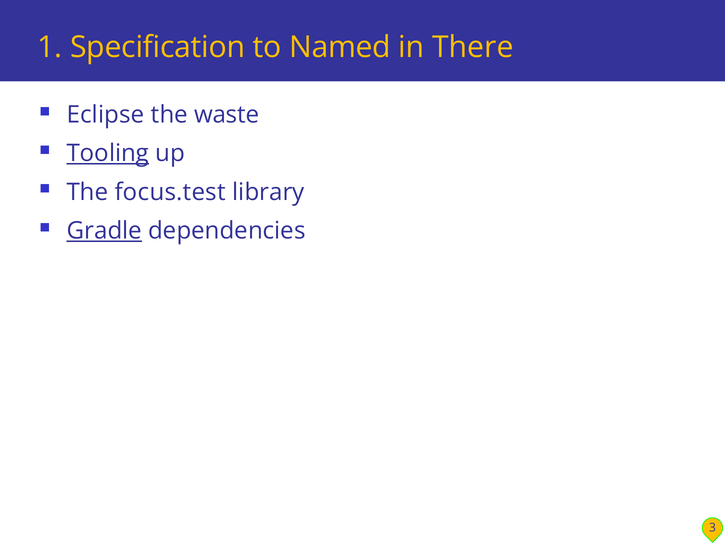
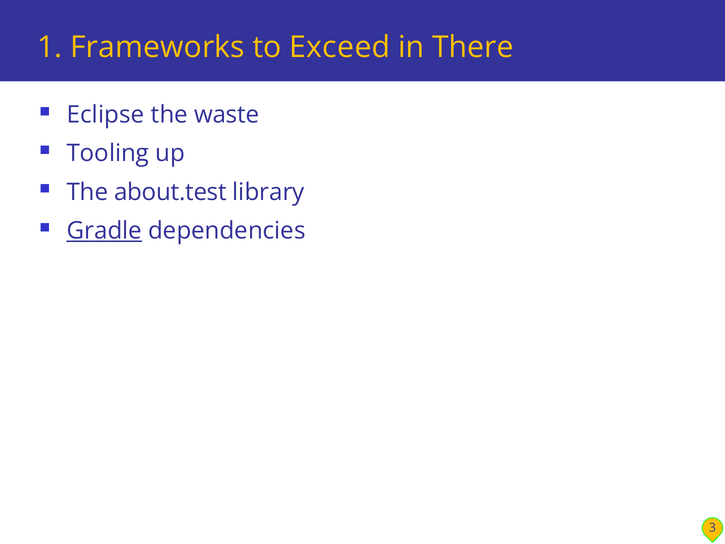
Specification: Specification -> Frameworks
Named: Named -> Exceed
Tooling underline: present -> none
focus.test: focus.test -> about.test
